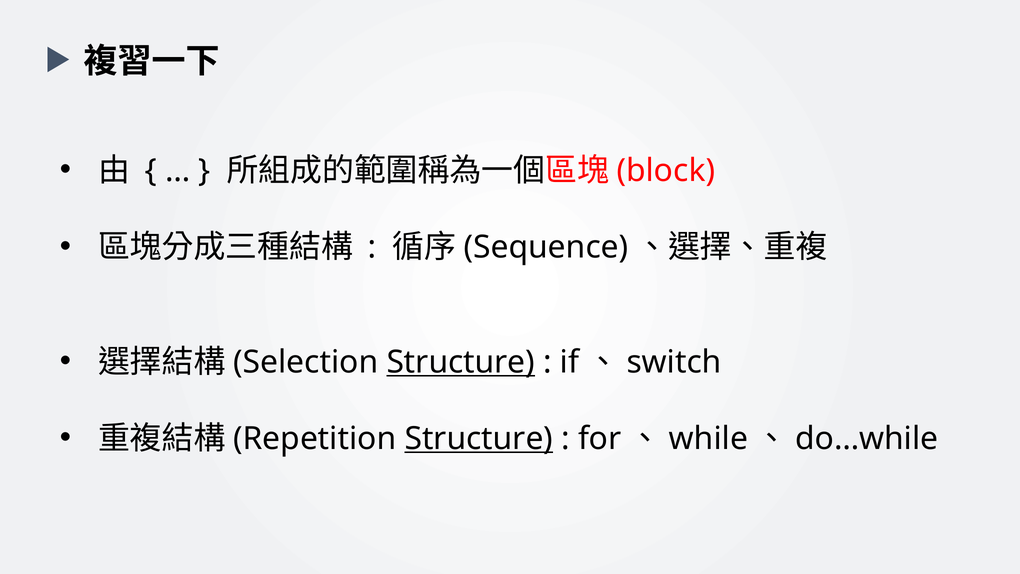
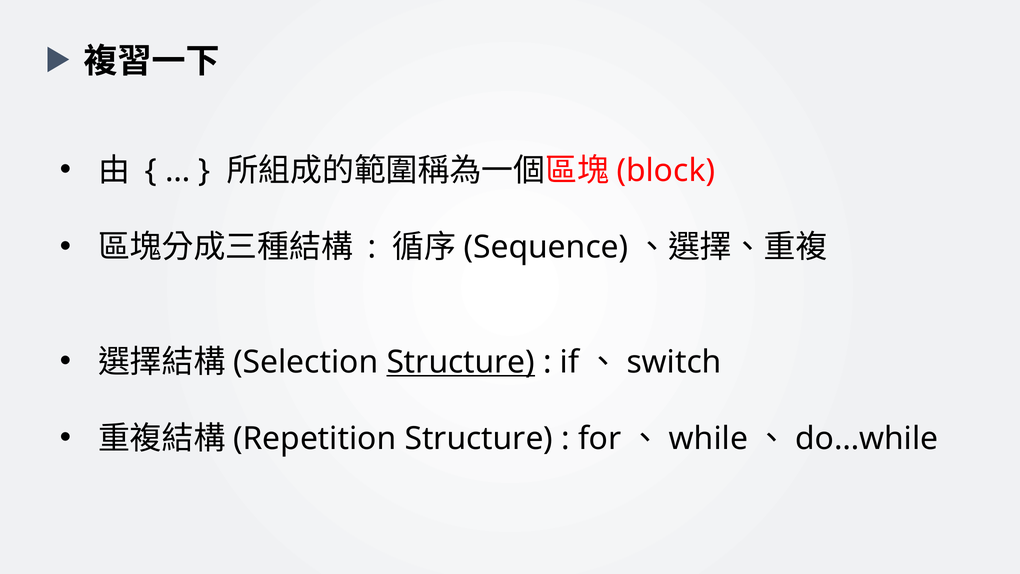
Structure at (479, 438) underline: present -> none
